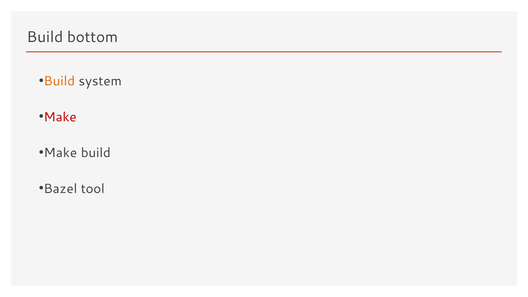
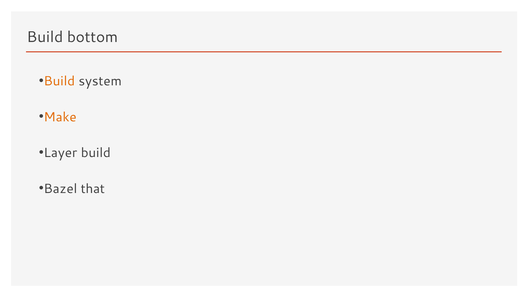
Make at (60, 117) colour: red -> orange
Make at (60, 153): Make -> Layer
tool: tool -> that
